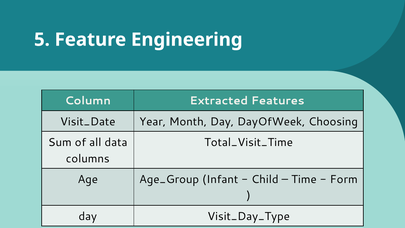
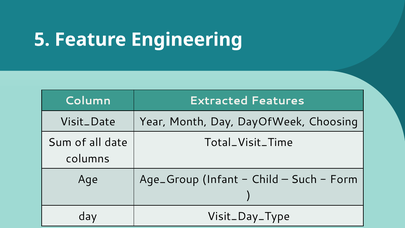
data: data -> date
Time: Time -> Such
